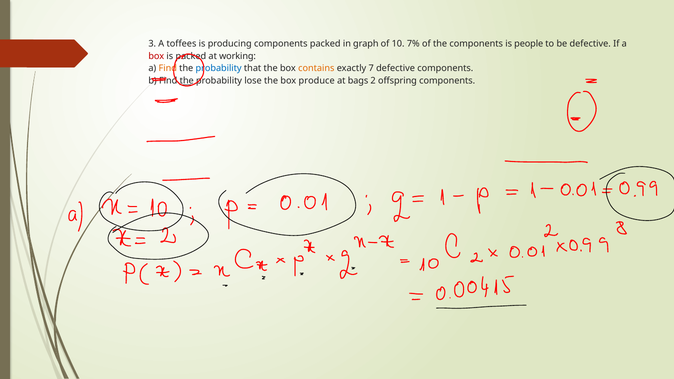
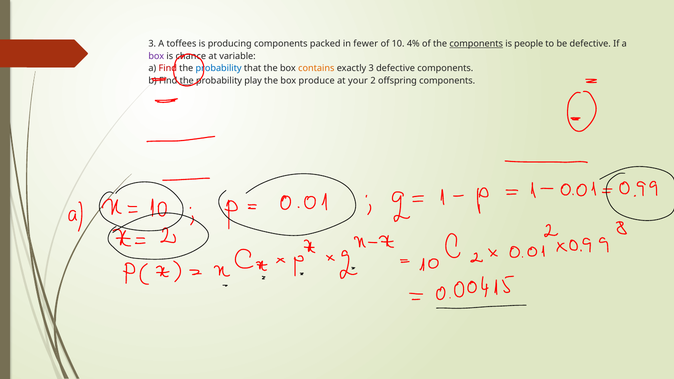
graph: graph -> fewer
7%: 7% -> 4%
components at (476, 44) underline: none -> present
box at (156, 56) colour: red -> purple
is packed: packed -> chance
working: working -> variable
Find at (168, 68) colour: orange -> red
exactly 7: 7 -> 3
lose: lose -> play
bags: bags -> your
